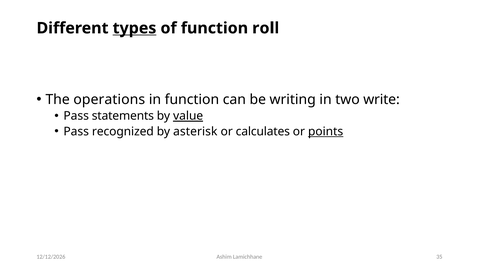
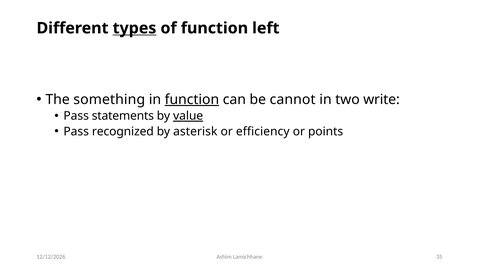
roll: roll -> left
operations: operations -> something
function at (192, 100) underline: none -> present
writing: writing -> cannot
calculates: calculates -> efficiency
points underline: present -> none
